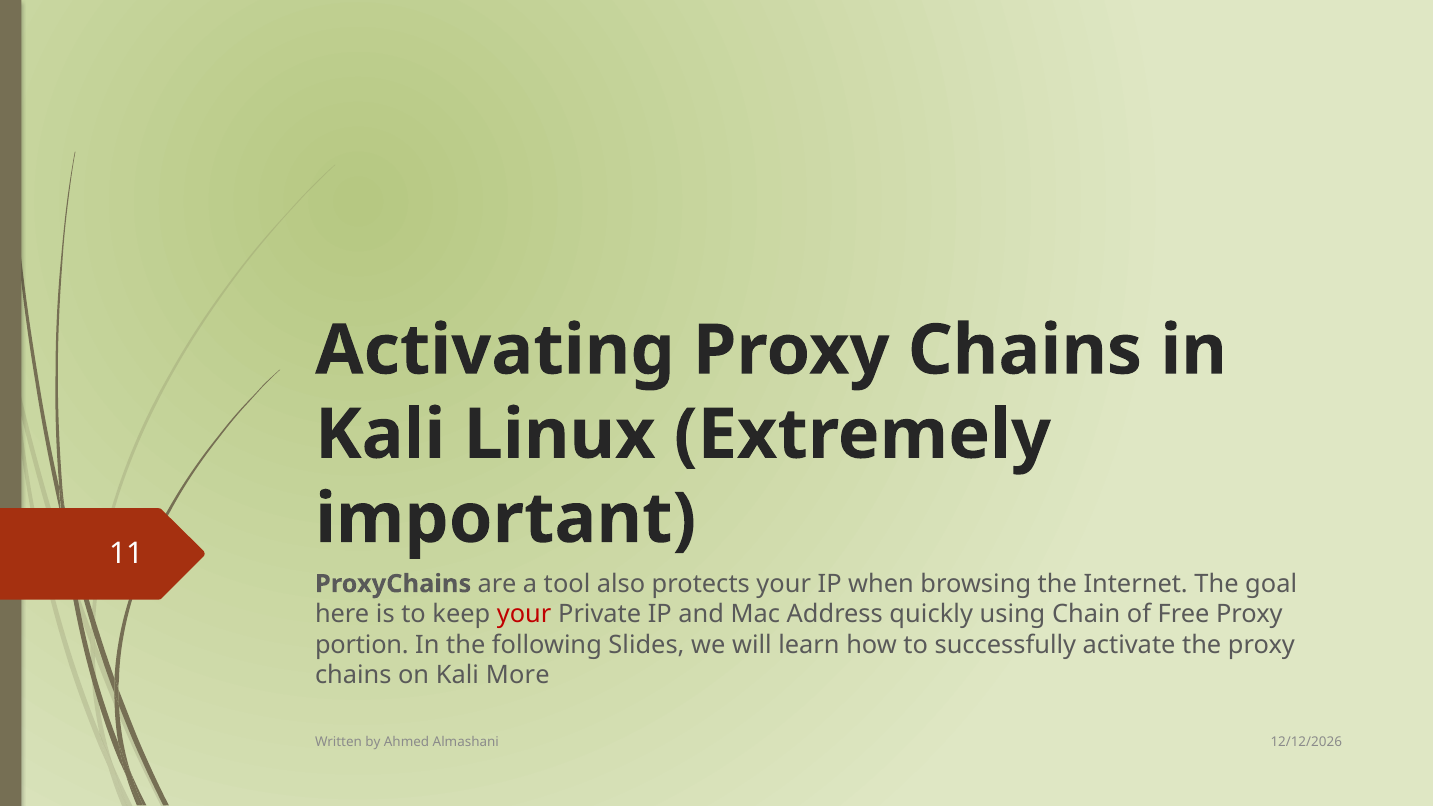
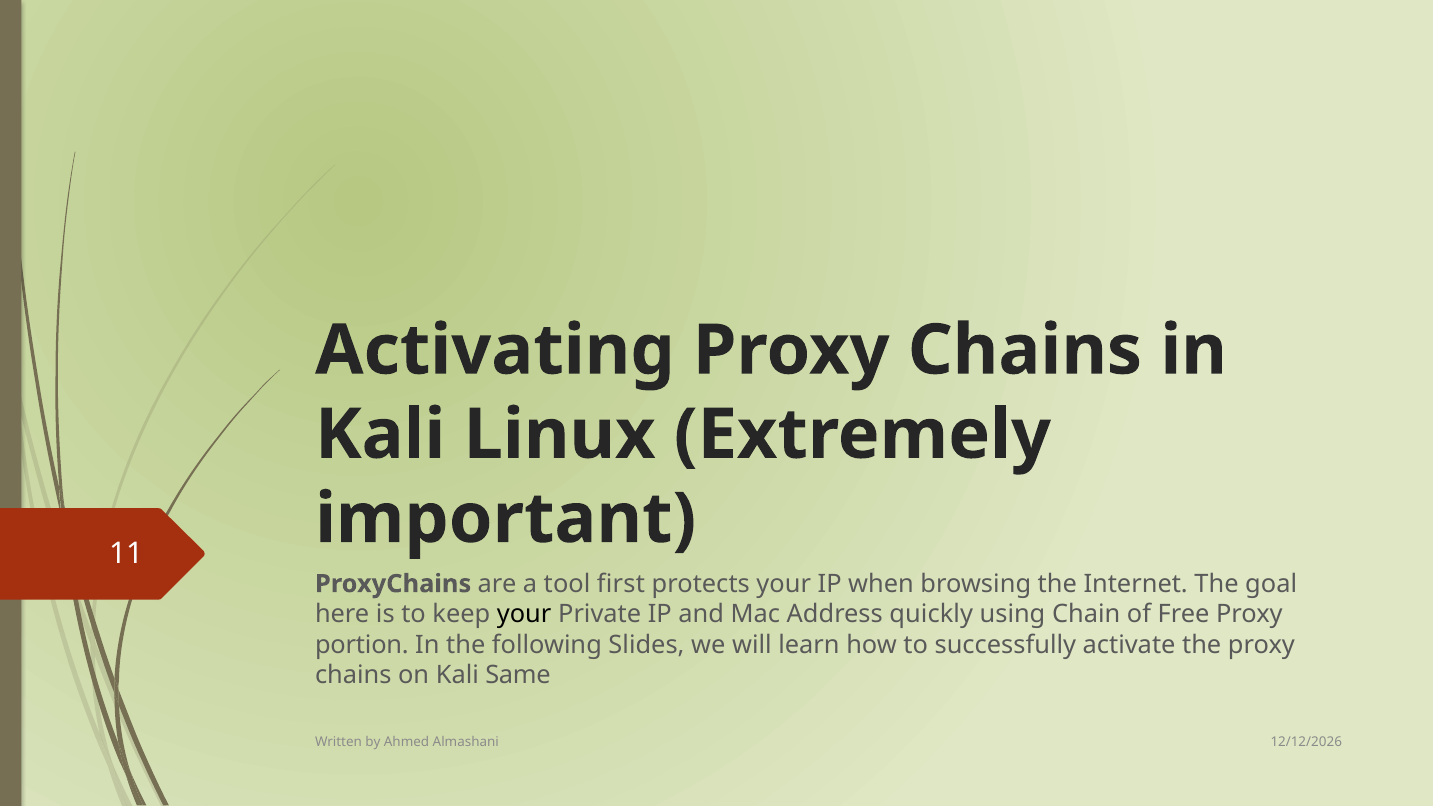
also: also -> first
your at (524, 614) colour: red -> black
More: More -> Same
